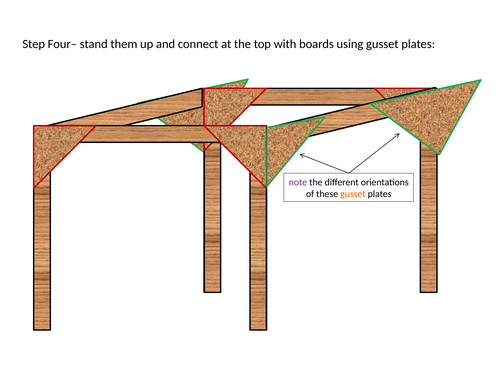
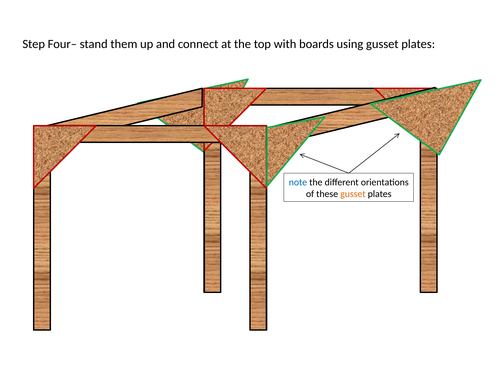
note colour: purple -> blue
